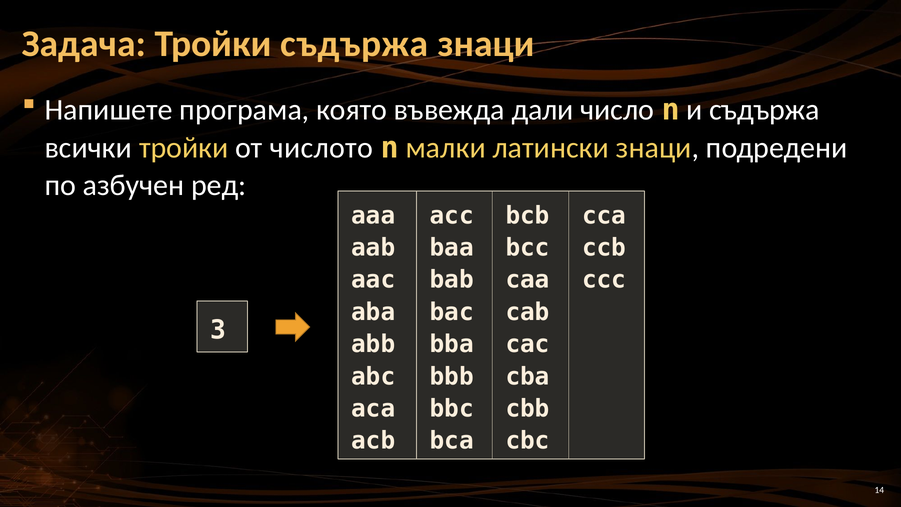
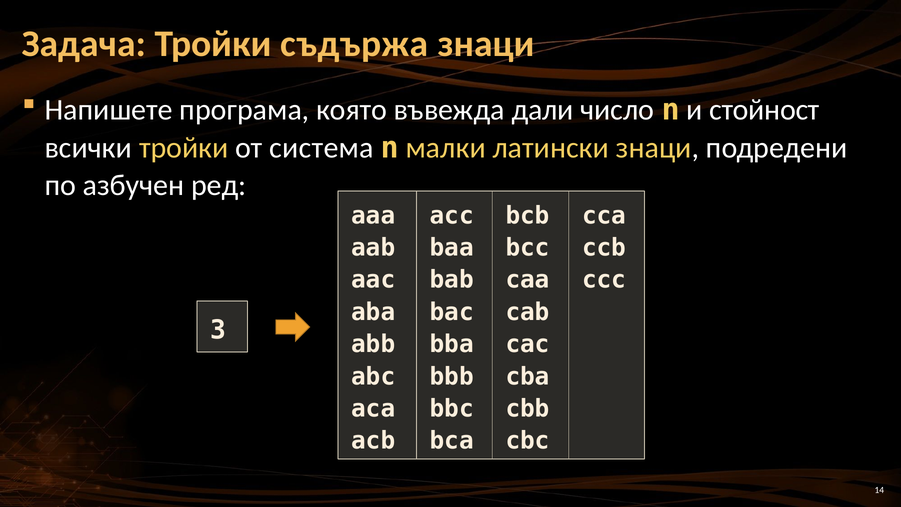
и съдържа: съдържа -> стойност
числото: числото -> система
